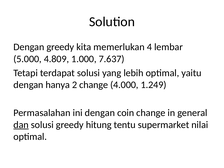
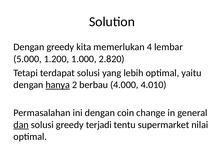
4.809: 4.809 -> 1.200
7.637: 7.637 -> 2.820
hanya underline: none -> present
2 change: change -> berbau
1.249: 1.249 -> 4.010
hitung: hitung -> terjadi
